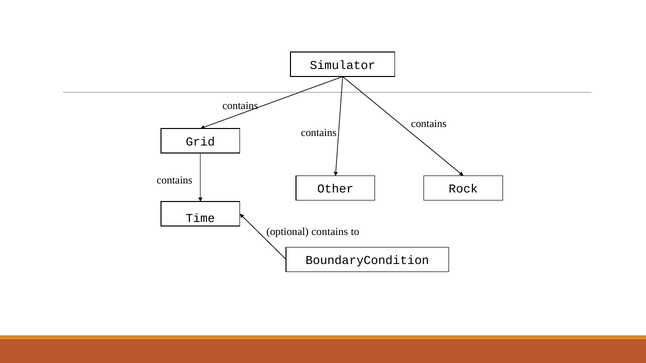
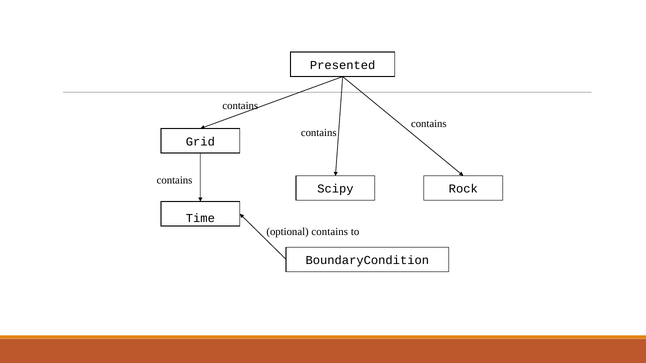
Simulator: Simulator -> Presented
Other: Other -> Scipy
